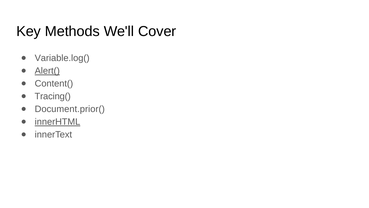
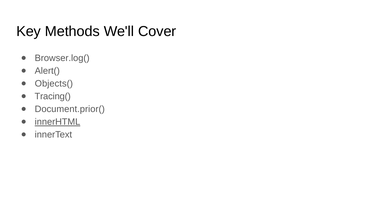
Variable.log(: Variable.log( -> Browser.log(
Alert( underline: present -> none
Content(: Content( -> Objects(
